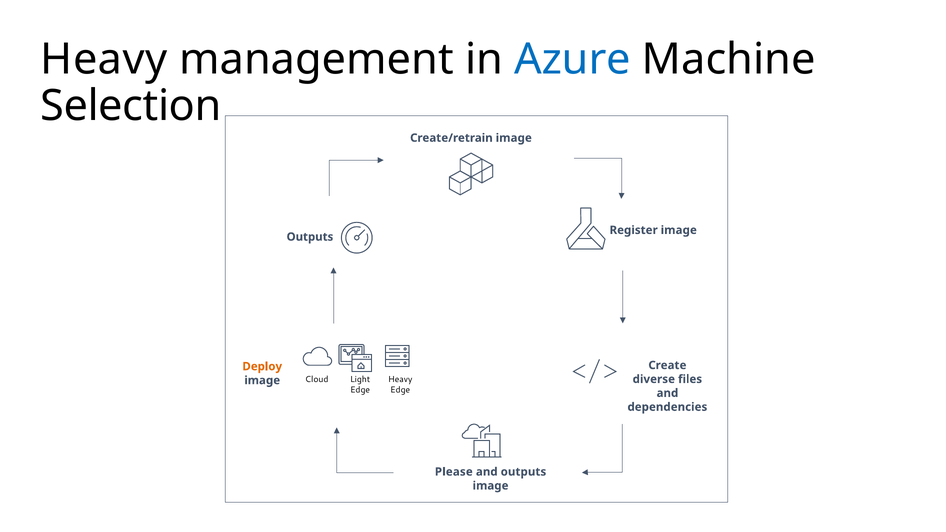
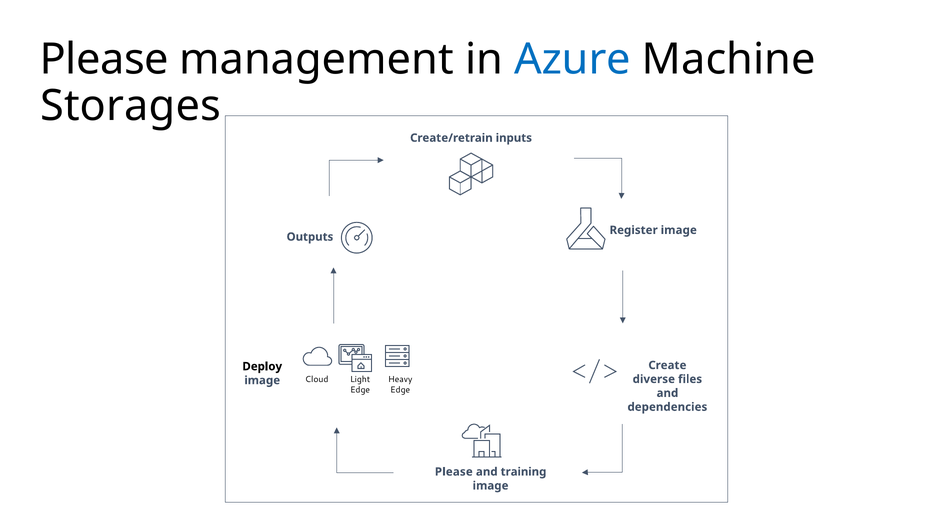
Heavy at (104, 59): Heavy -> Please
Selection: Selection -> Storages
Create/retrain image: image -> inputs
Deploy colour: orange -> black
and outputs: outputs -> training
